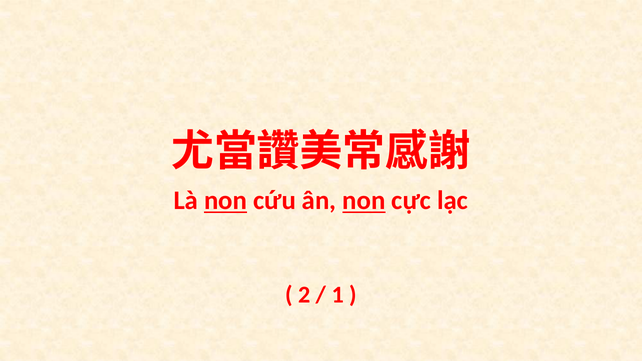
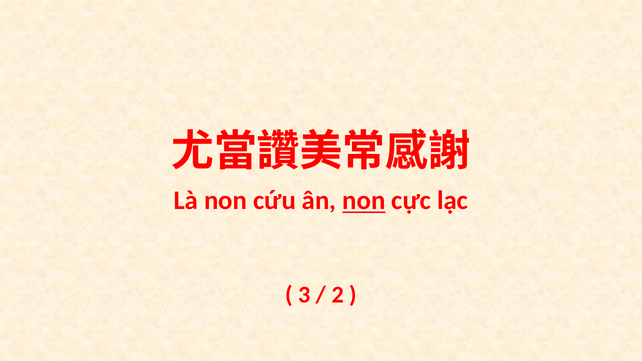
non at (226, 201) underline: present -> none
2: 2 -> 3
1: 1 -> 2
